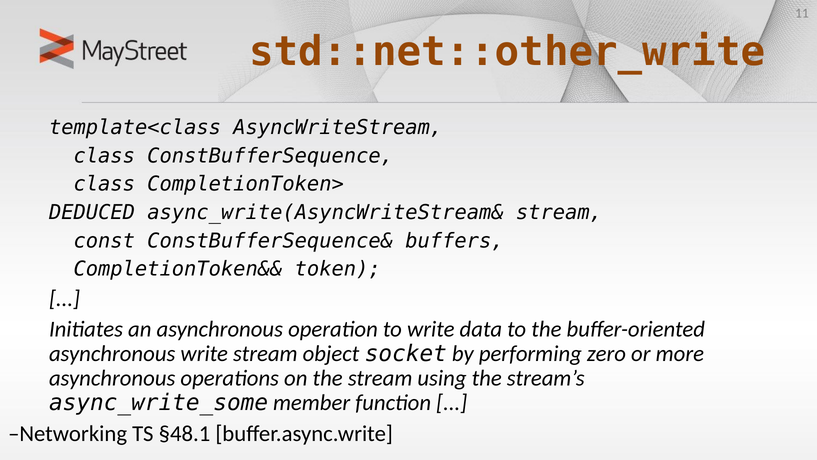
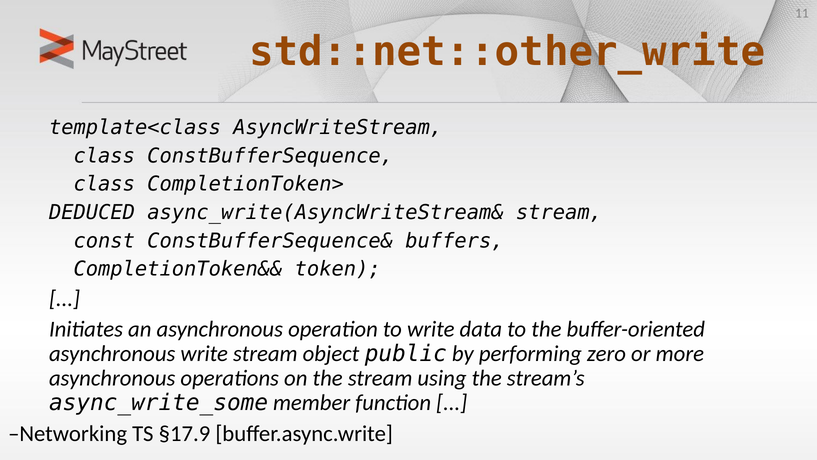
socket: socket -> public
§48.1: §48.1 -> §17.9
